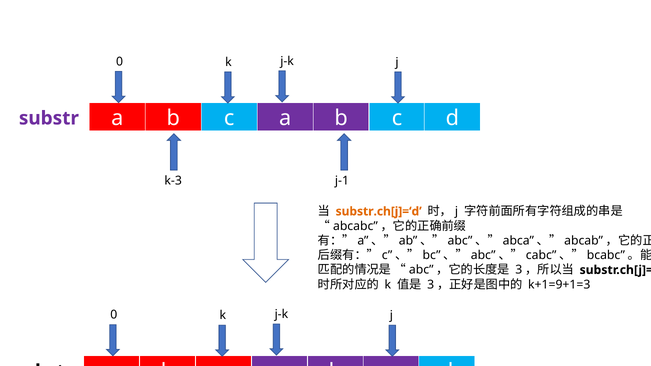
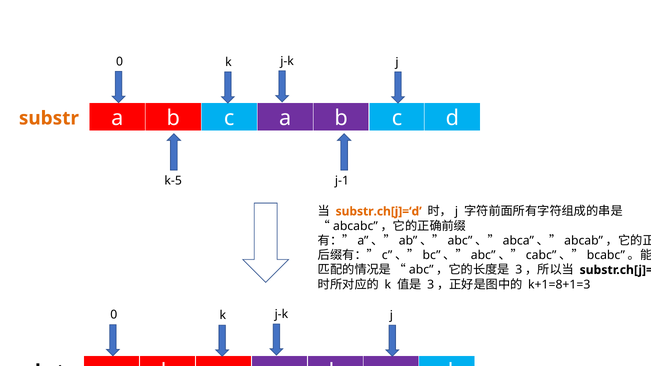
substr at (49, 118) colour: purple -> orange
k-3: k-3 -> k-5
k+1=9+1=3: k+1=9+1=3 -> k+1=8+1=3
